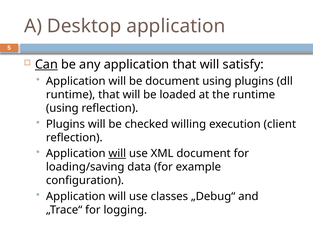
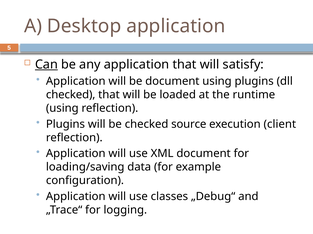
runtime at (71, 95): runtime -> checked
willing: willing -> source
will at (117, 154) underline: present -> none
